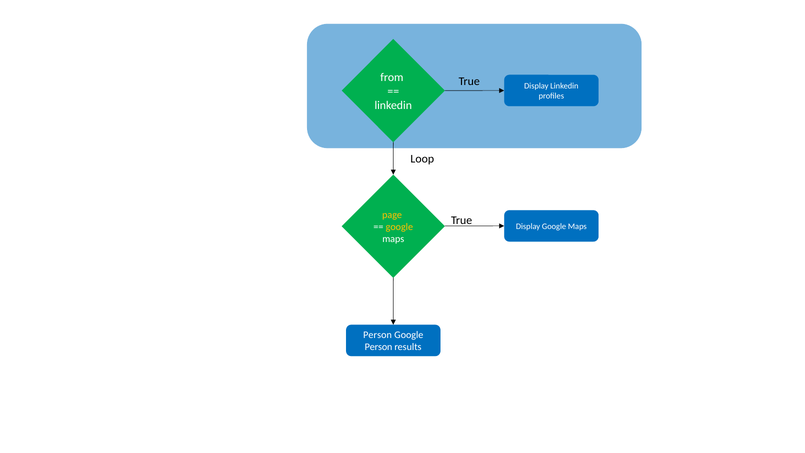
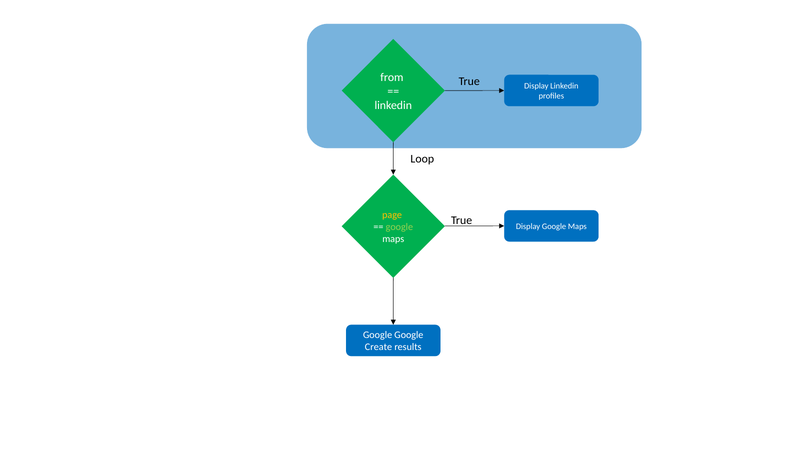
google at (399, 227) colour: yellow -> light green
Person at (378, 335): Person -> Google
Person at (379, 347): Person -> Create
